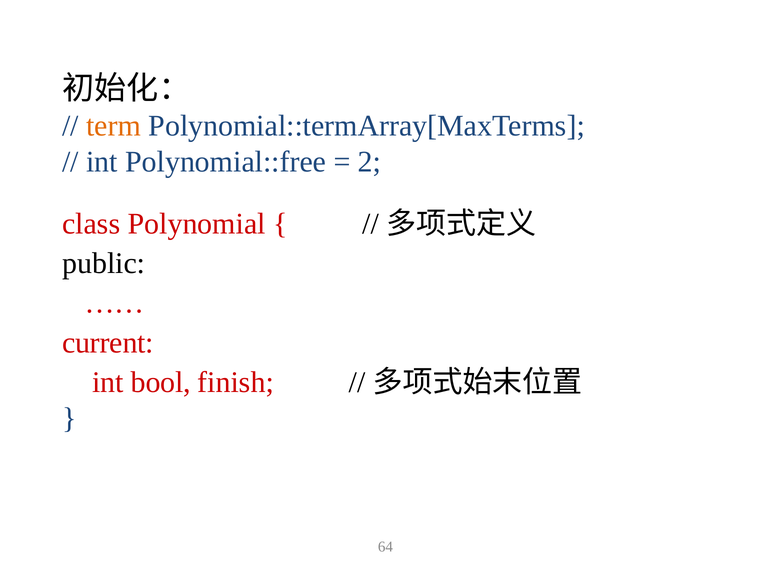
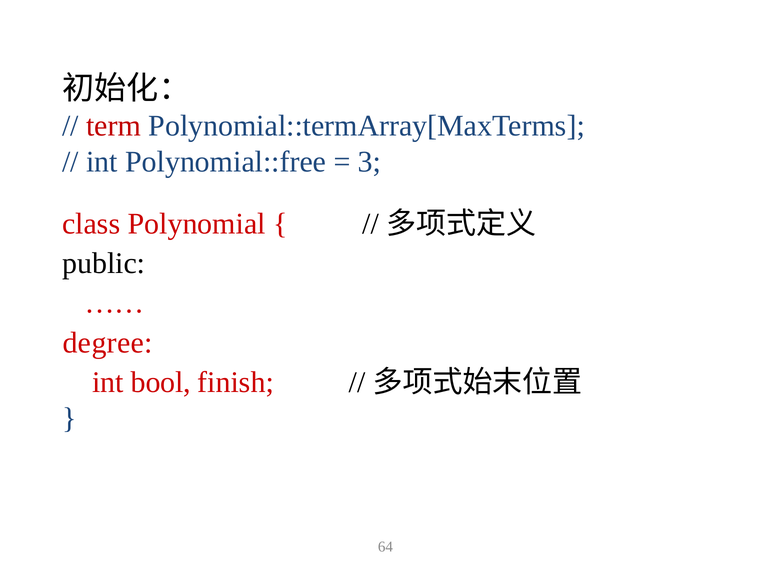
term colour: orange -> red
2: 2 -> 3
current: current -> degree
